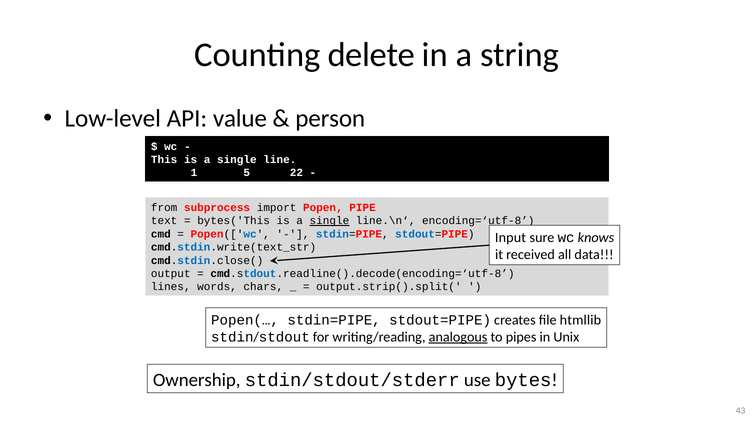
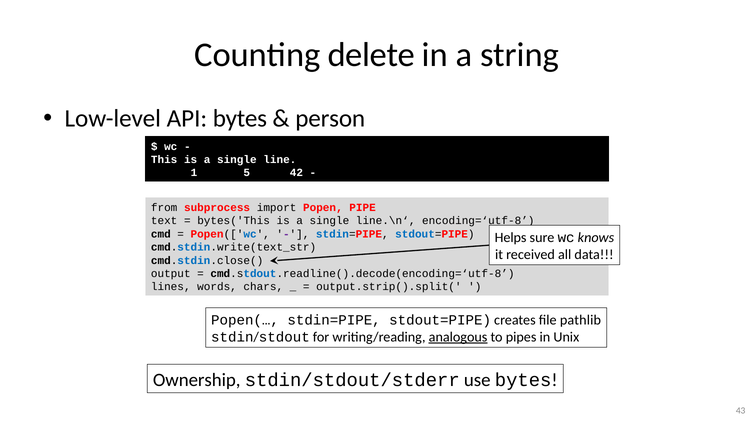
API value: value -> bytes
22: 22 -> 42
single at (329, 221) underline: present -> none
Input: Input -> Helps
htmllib: htmllib -> pathlib
